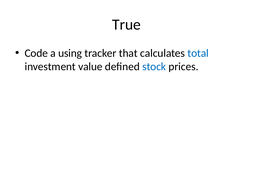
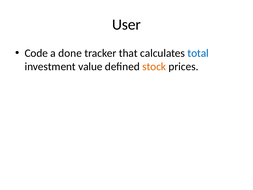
True: True -> User
using: using -> done
stock colour: blue -> orange
